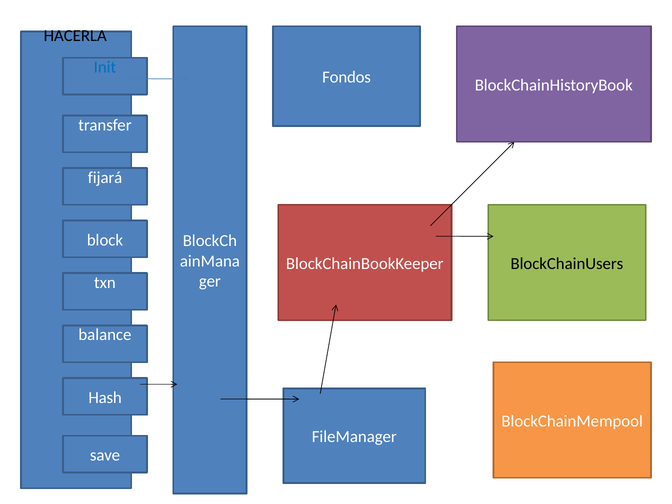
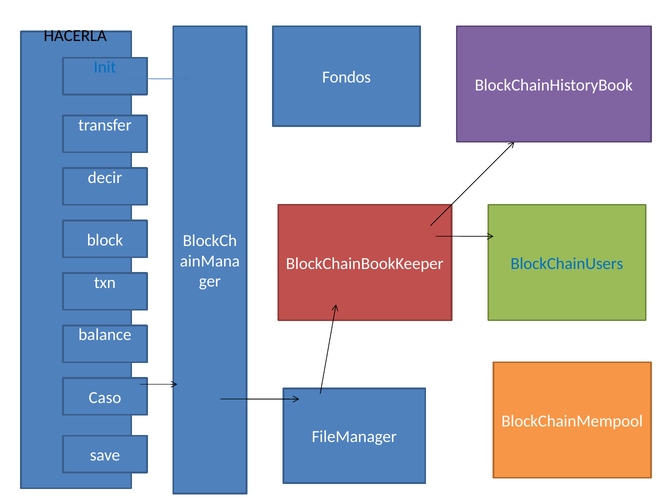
fijará: fijará -> decir
BlockChainUsers colour: black -> blue
Hash: Hash -> Caso
